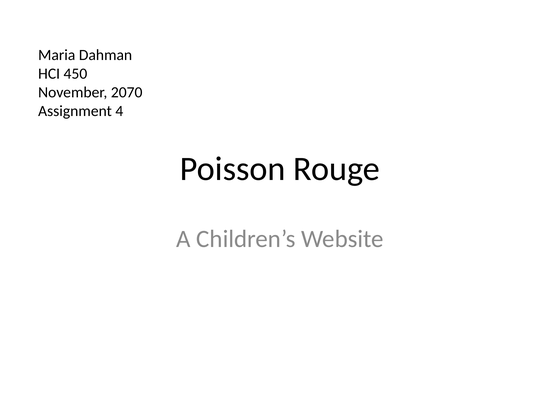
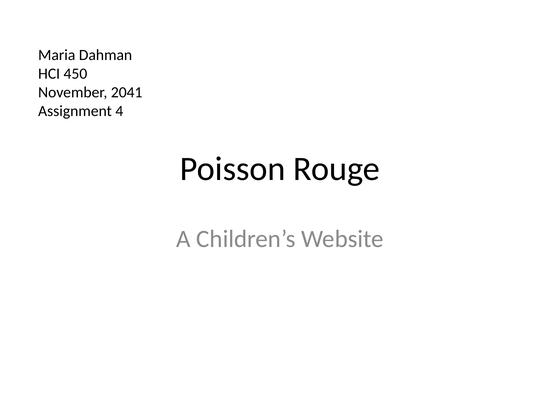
2070: 2070 -> 2041
